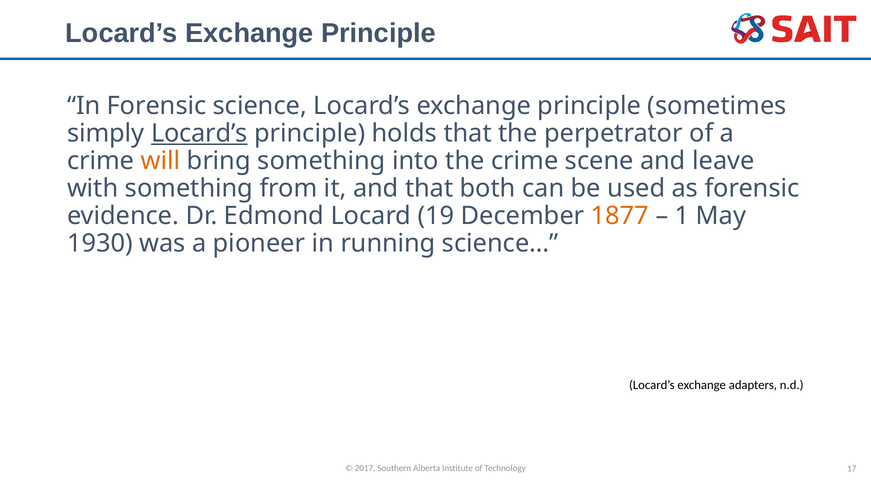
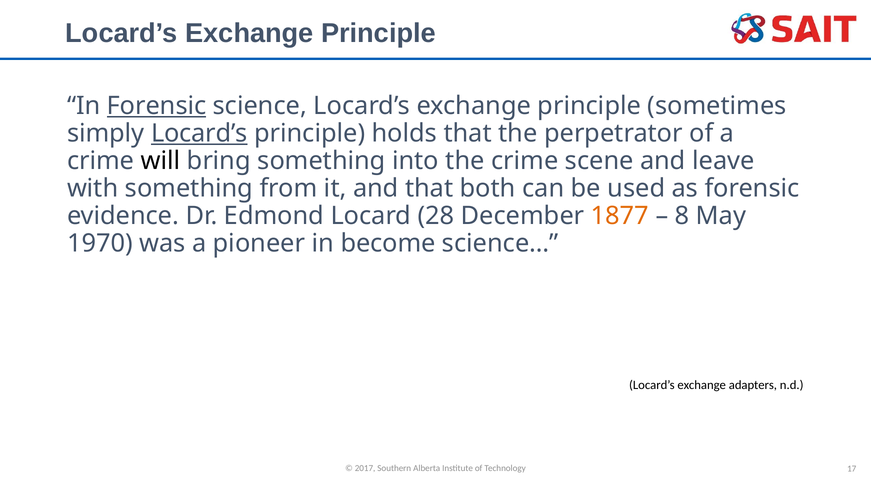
Forensic at (157, 106) underline: none -> present
will colour: orange -> black
19: 19 -> 28
1: 1 -> 8
1930: 1930 -> 1970
running: running -> become
